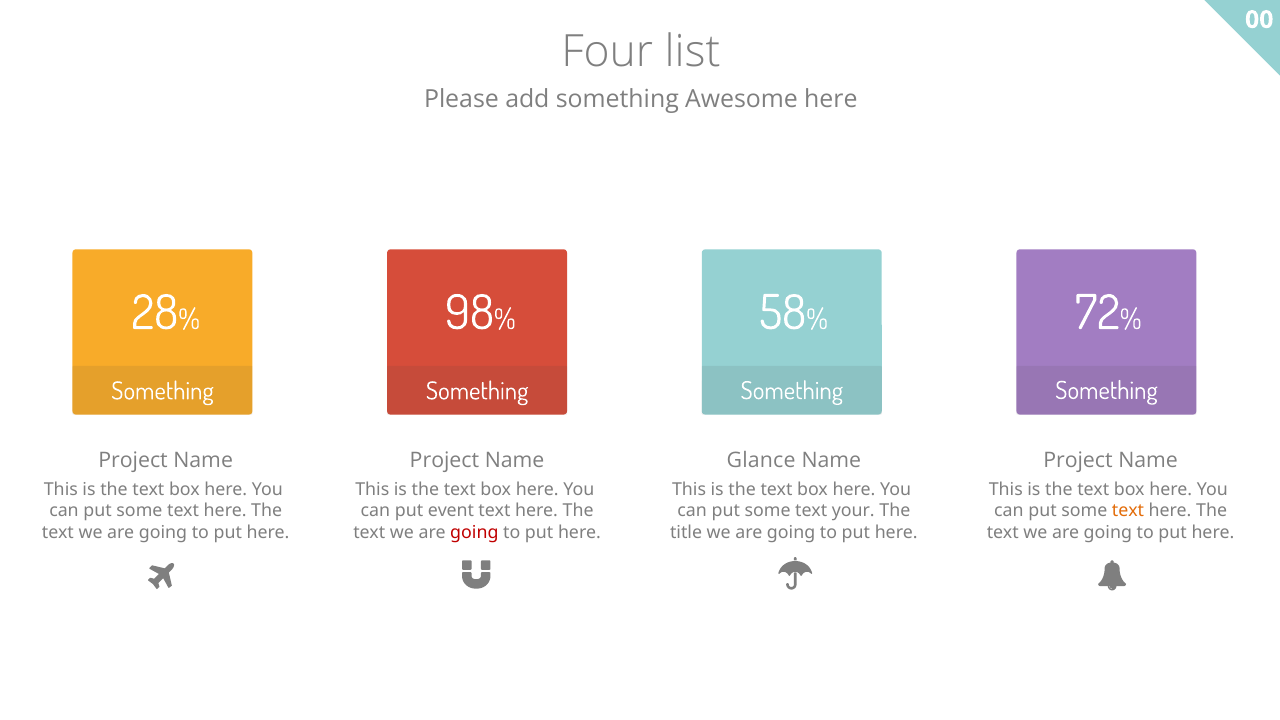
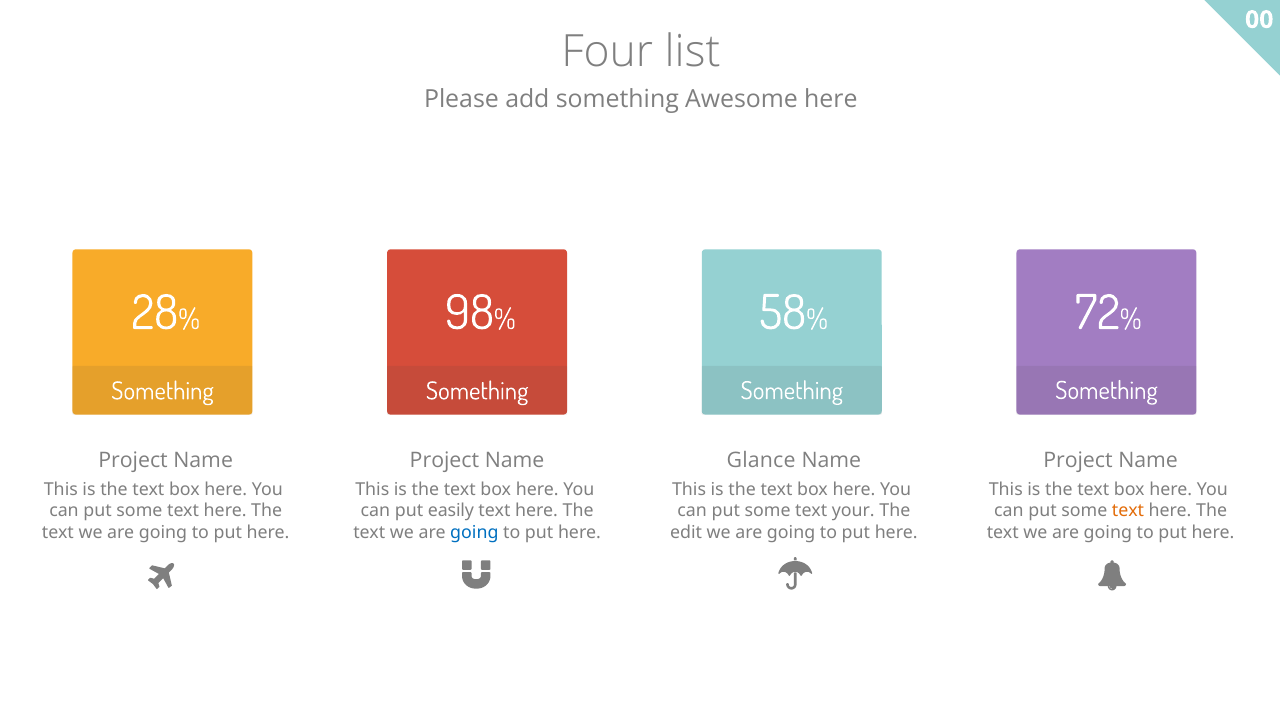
event: event -> easily
going at (474, 532) colour: red -> blue
title: title -> edit
